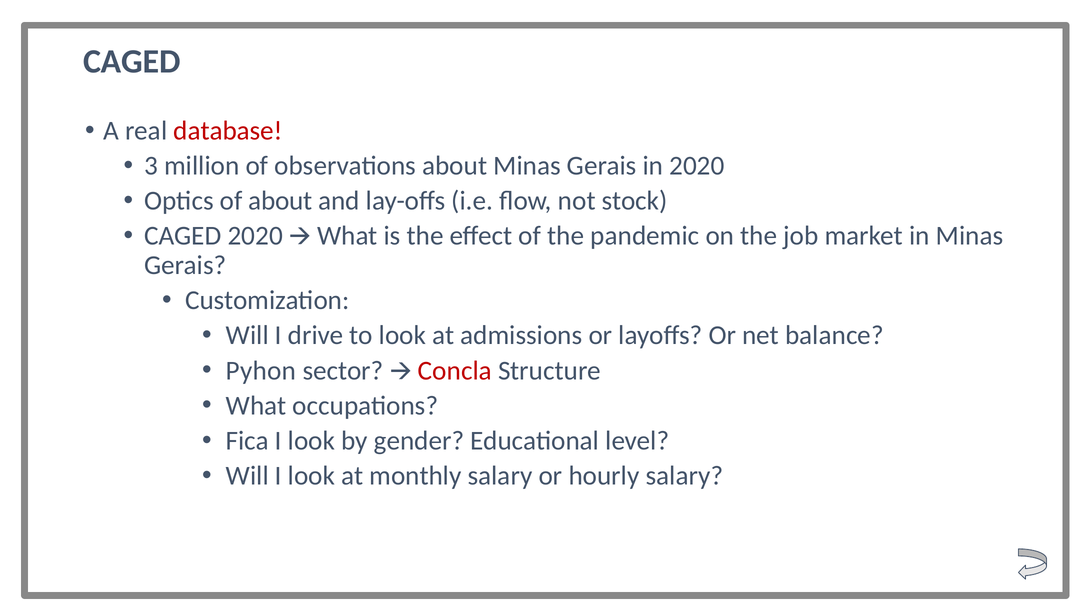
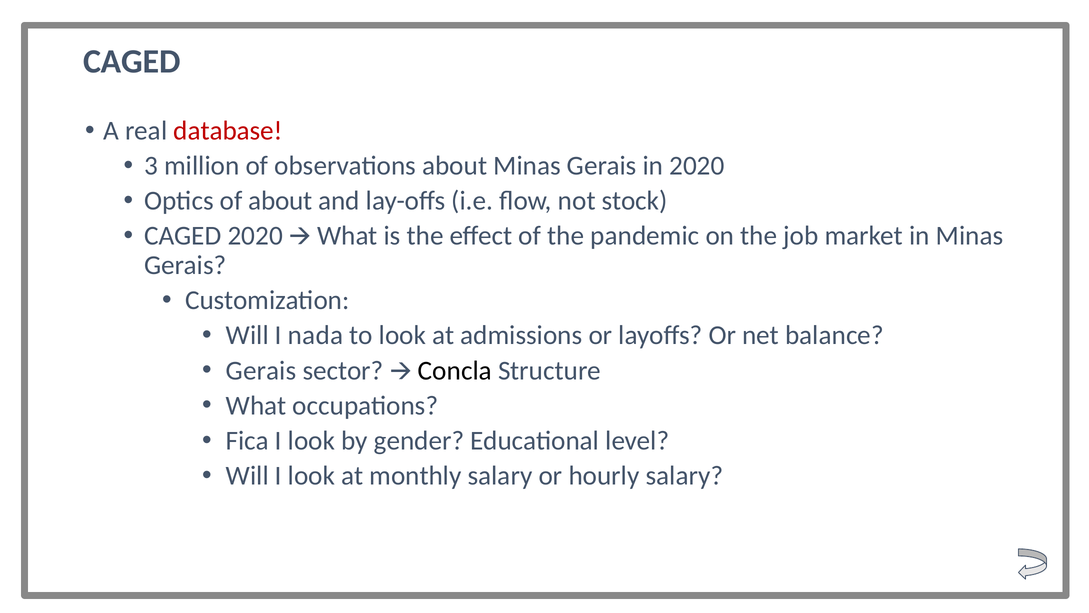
drive: drive -> nada
Pyhon at (261, 370): Pyhon -> Gerais
Concla colour: red -> black
